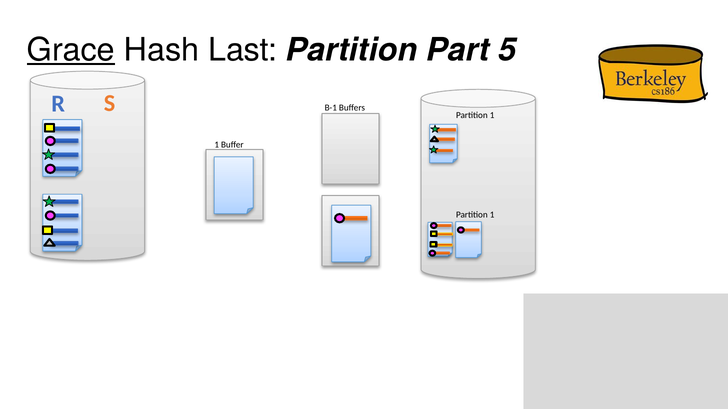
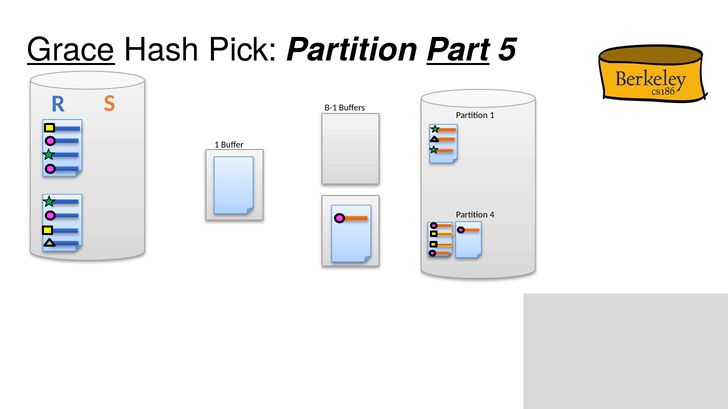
Last: Last -> Pick
Part underline: none -> present
1 at (492, 215): 1 -> 4
